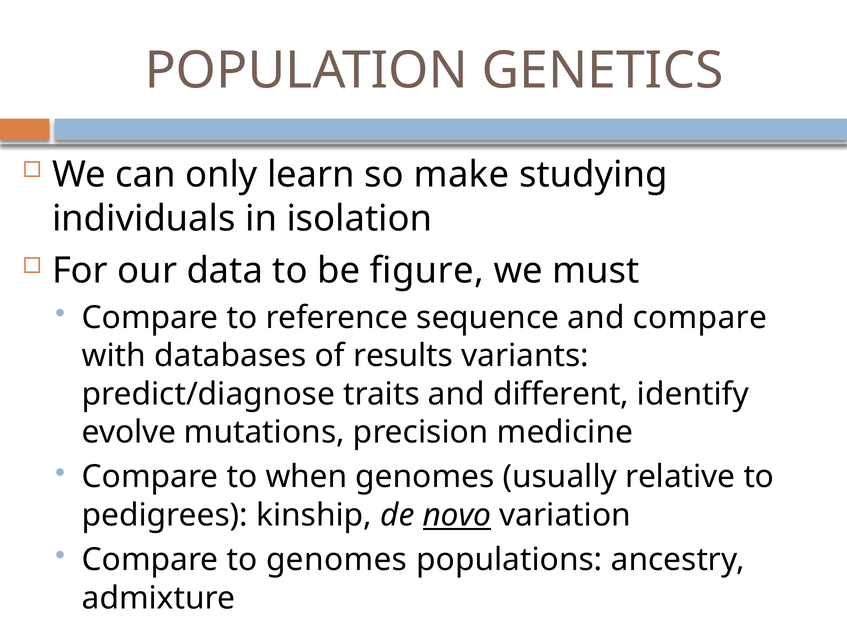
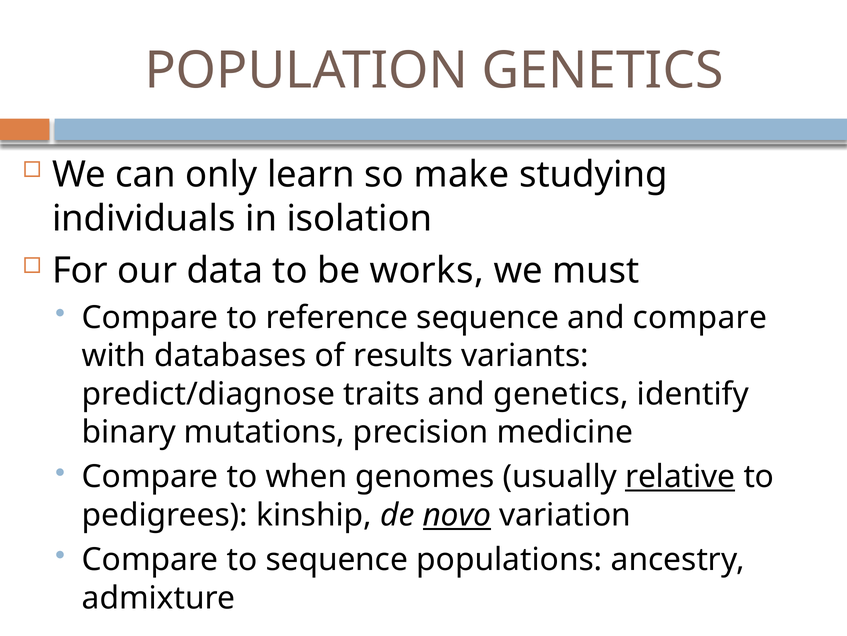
figure: figure -> works
and different: different -> genetics
evolve: evolve -> binary
relative underline: none -> present
to genomes: genomes -> sequence
